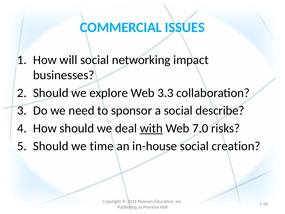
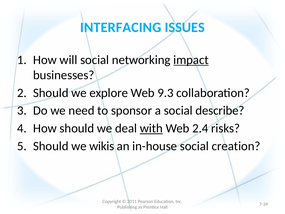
COMMERCIAL: COMMERCIAL -> INTERFACING
impact underline: none -> present
3.3: 3.3 -> 9.3
7.0: 7.0 -> 2.4
time: time -> wikis
